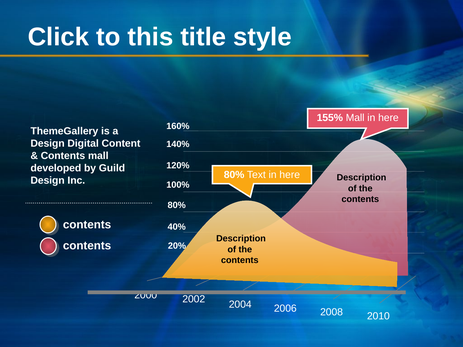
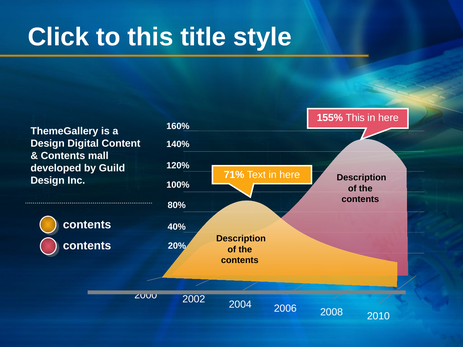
155% Mall: Mall -> This
80% at (234, 175): 80% -> 71%
